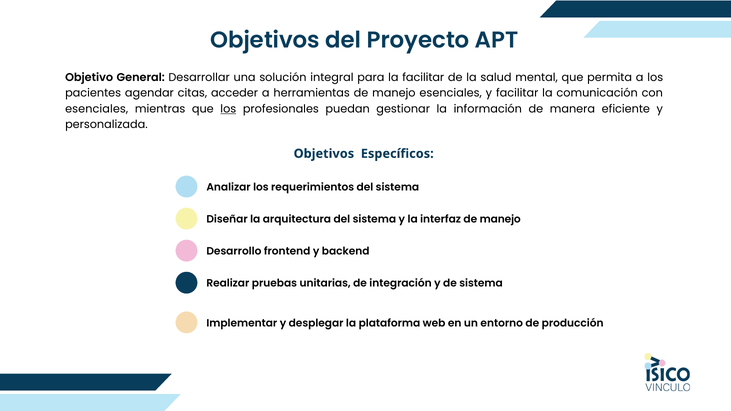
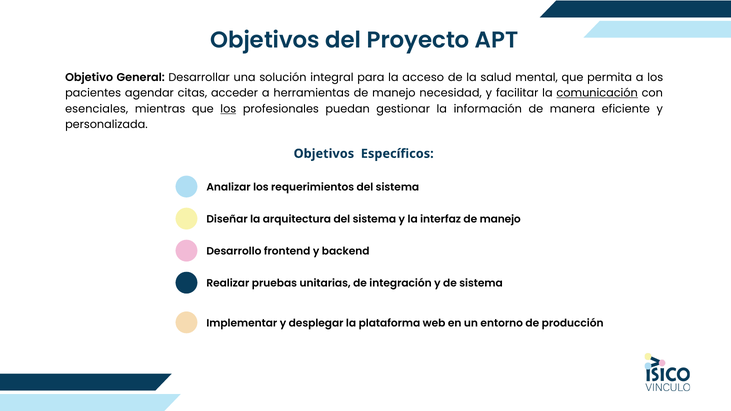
la facilitar: facilitar -> acceso
manejo esenciales: esenciales -> necesidad
comunicación underline: none -> present
